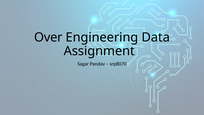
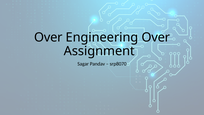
Engineering Data: Data -> Over
